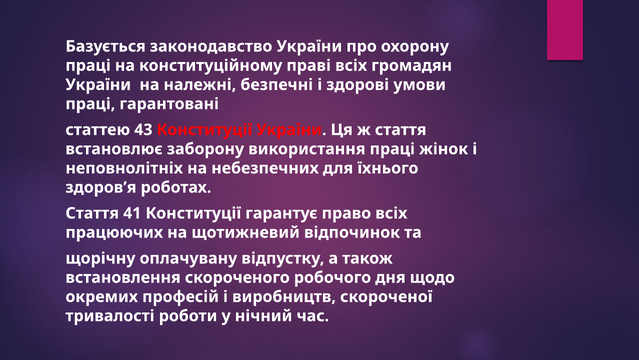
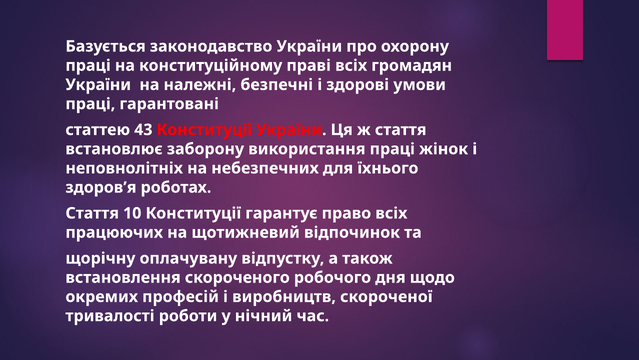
41: 41 -> 10
